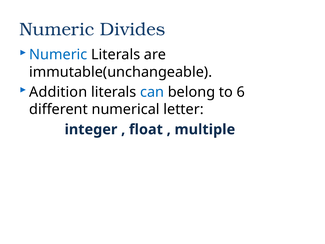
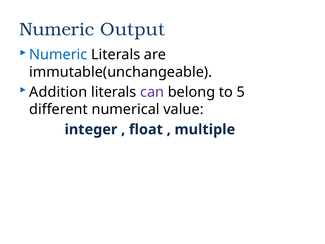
Divides: Divides -> Output
can colour: blue -> purple
6: 6 -> 5
letter: letter -> value
